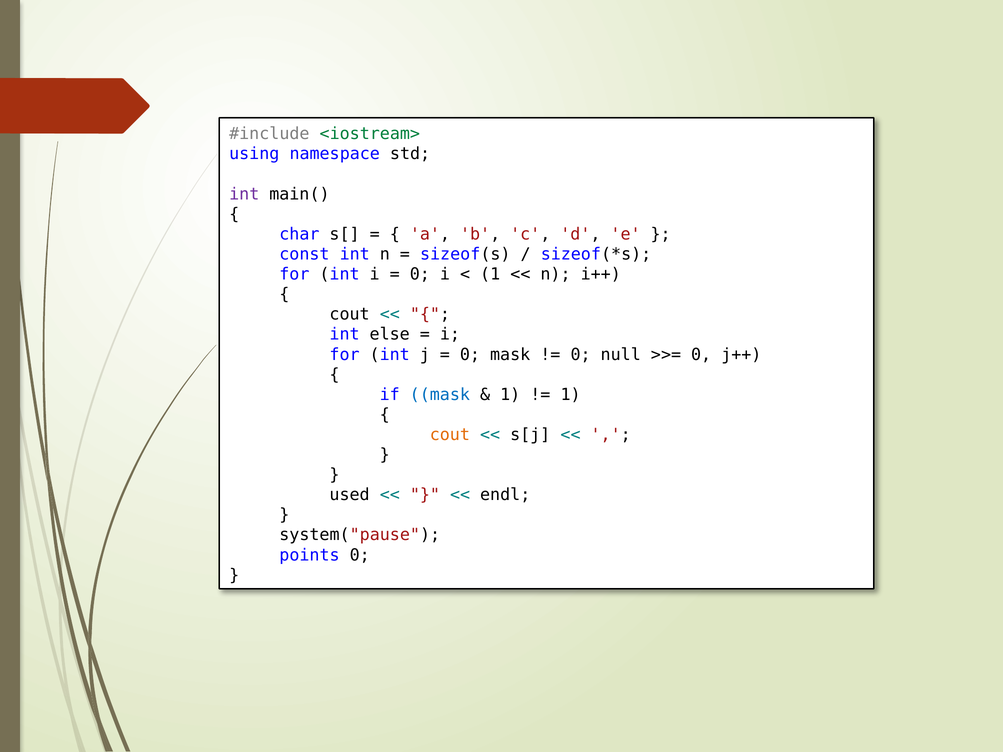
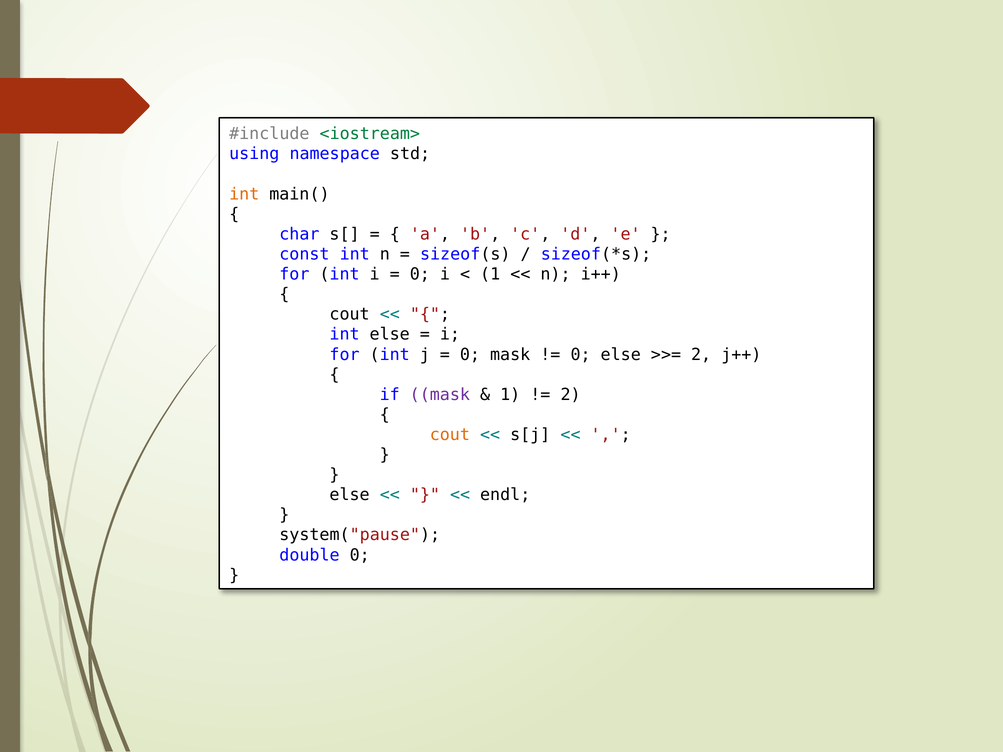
int at (244, 194) colour: purple -> orange
0 null: null -> else
0 at (701, 355): 0 -> 2
mask at (440, 395) colour: blue -> purple
1 at (571, 395): 1 -> 2
used at (350, 495): used -> else
points: points -> double
